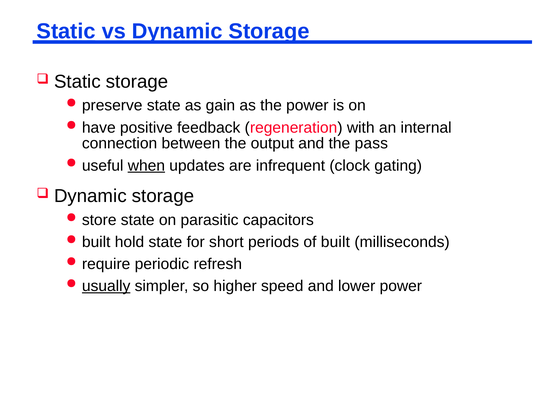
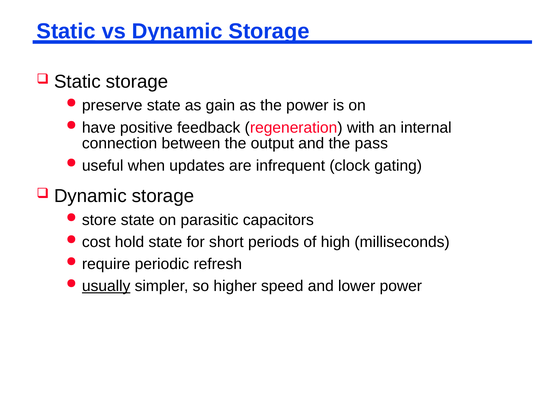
when underline: present -> none
built at (96, 242): built -> cost
of built: built -> high
